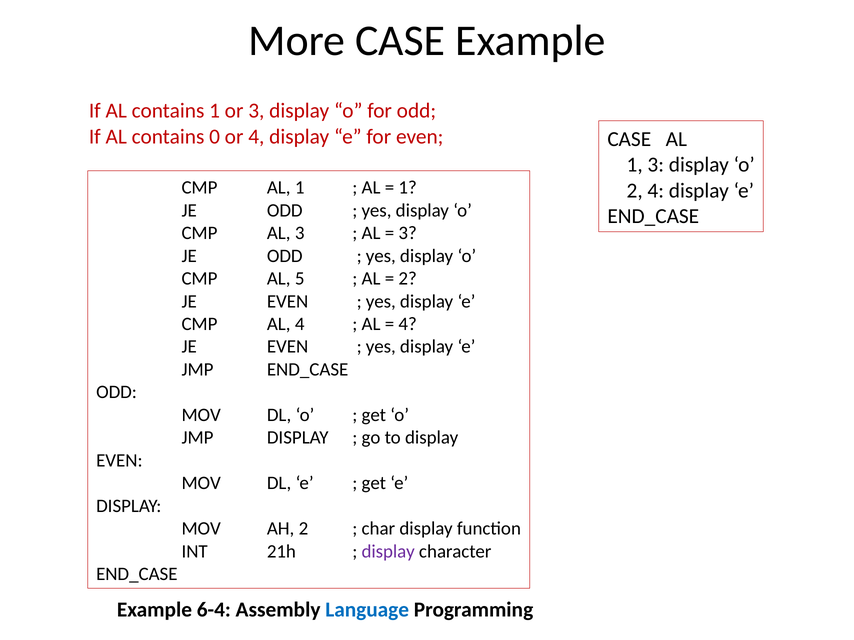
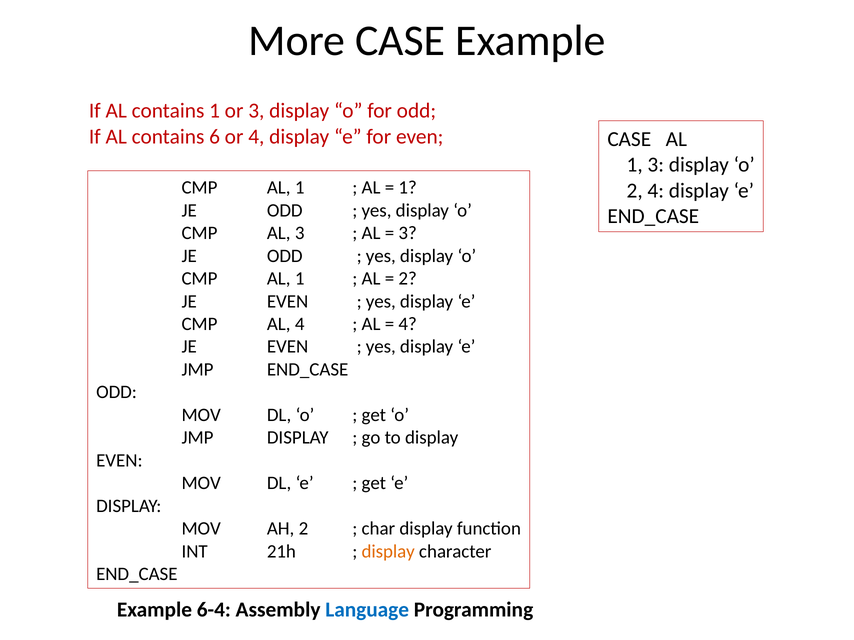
0: 0 -> 6
5 at (300, 279): 5 -> 1
display at (388, 552) colour: purple -> orange
